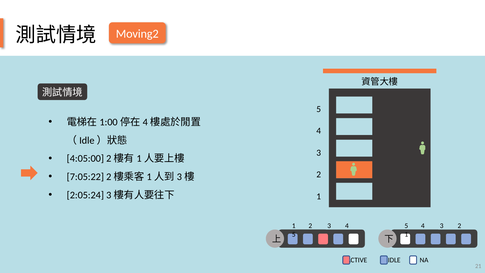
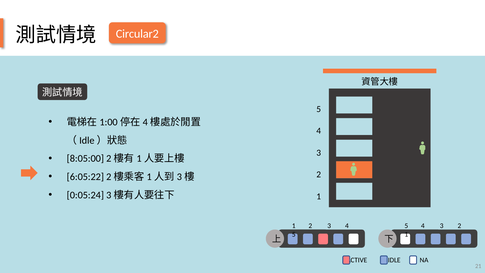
Moving2: Moving2 -> Circular2
4:05:00: 4:05:00 -> 8:05:00
7:05:22: 7:05:22 -> 6:05:22
2:05:24: 2:05:24 -> 0:05:24
